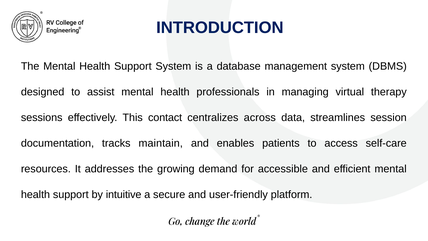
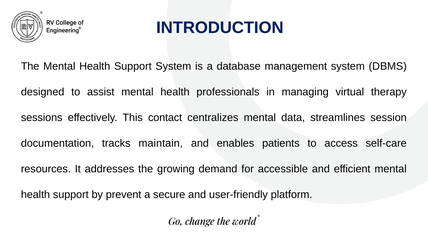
centralizes across: across -> mental
intuitive: intuitive -> prevent
